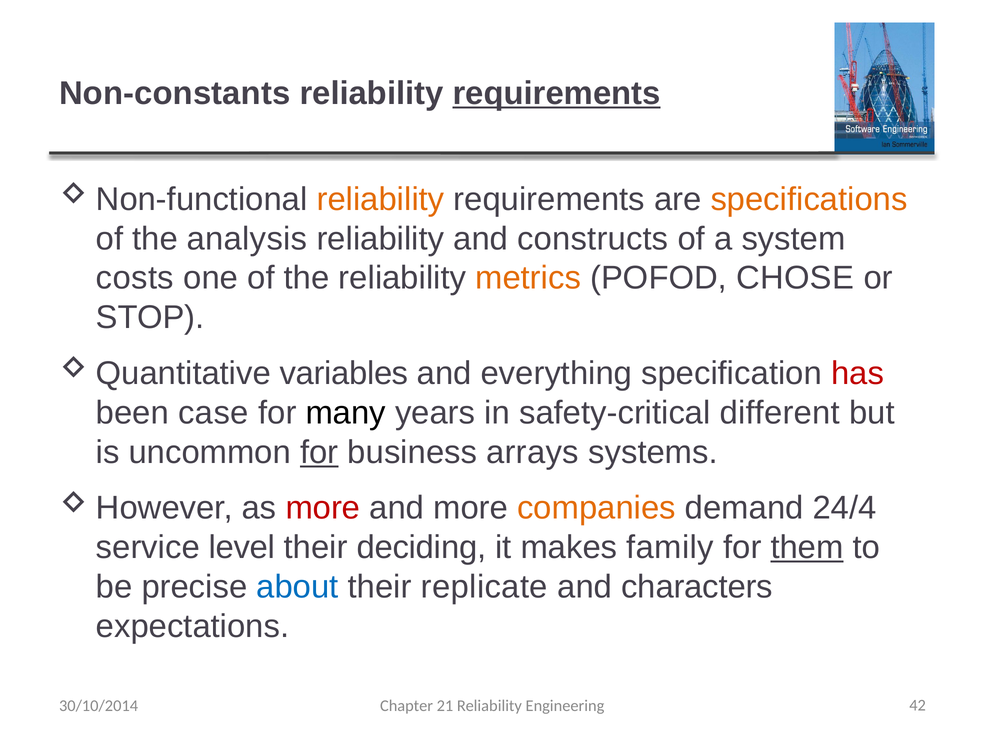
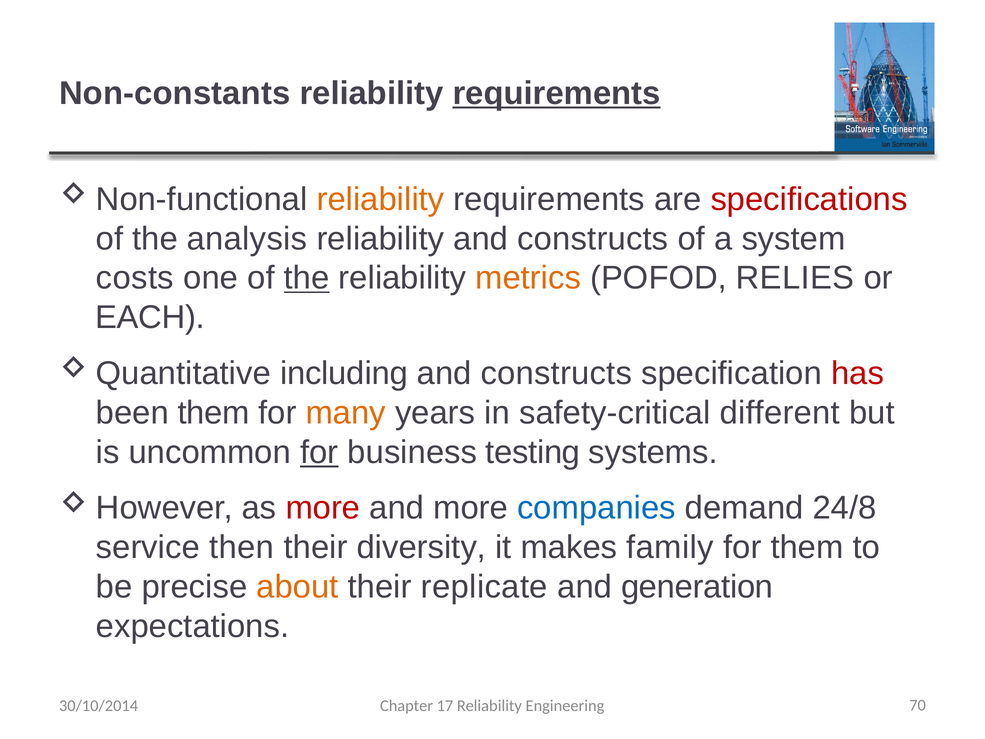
specifications colour: orange -> red
the at (307, 278) underline: none -> present
CHOSE: CHOSE -> RELIES
STOP: STOP -> EACH
variables: variables -> including
everything at (556, 373): everything -> constructs
been case: case -> them
many colour: black -> orange
arrays: arrays -> testing
companies colour: orange -> blue
24/4: 24/4 -> 24/8
level: level -> then
deciding: deciding -> diversity
them at (807, 547) underline: present -> none
about colour: blue -> orange
characters: characters -> generation
21: 21 -> 17
42: 42 -> 70
